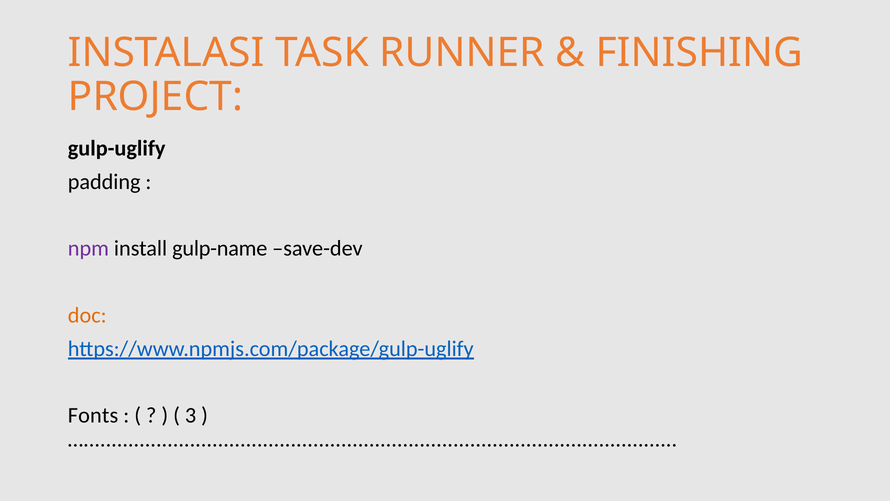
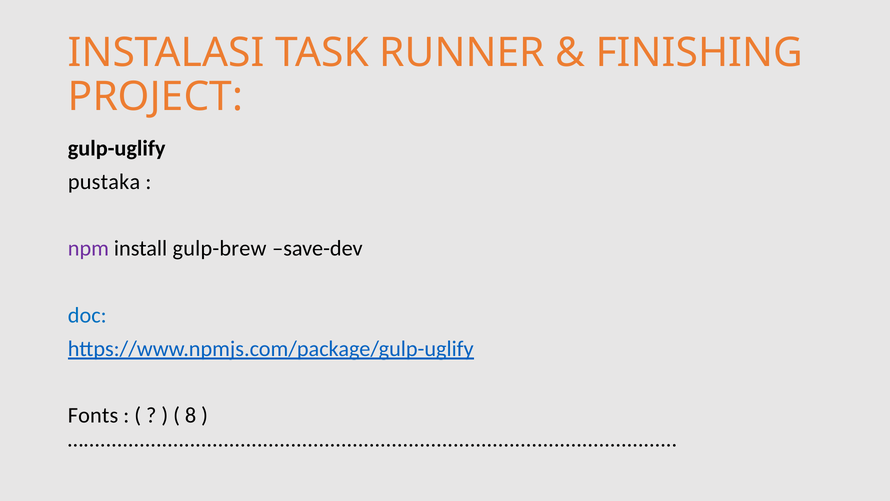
padding: padding -> pustaka
gulp-name: gulp-name -> gulp-brew
doc colour: orange -> blue
3: 3 -> 8
